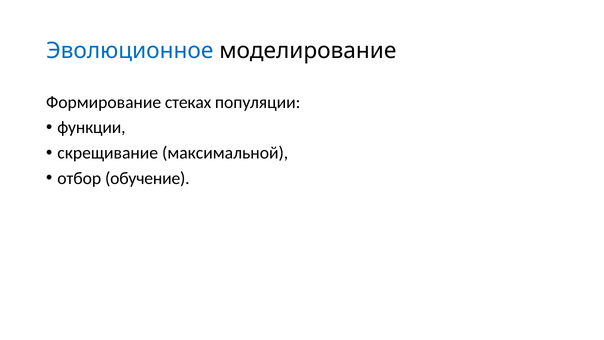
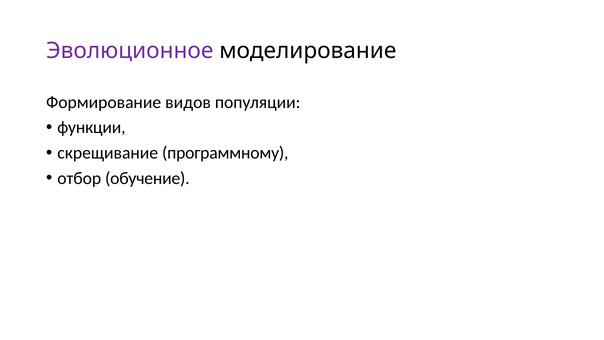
Эволюционное colour: blue -> purple
стеках: стеках -> видов
максимальной: максимальной -> программному
